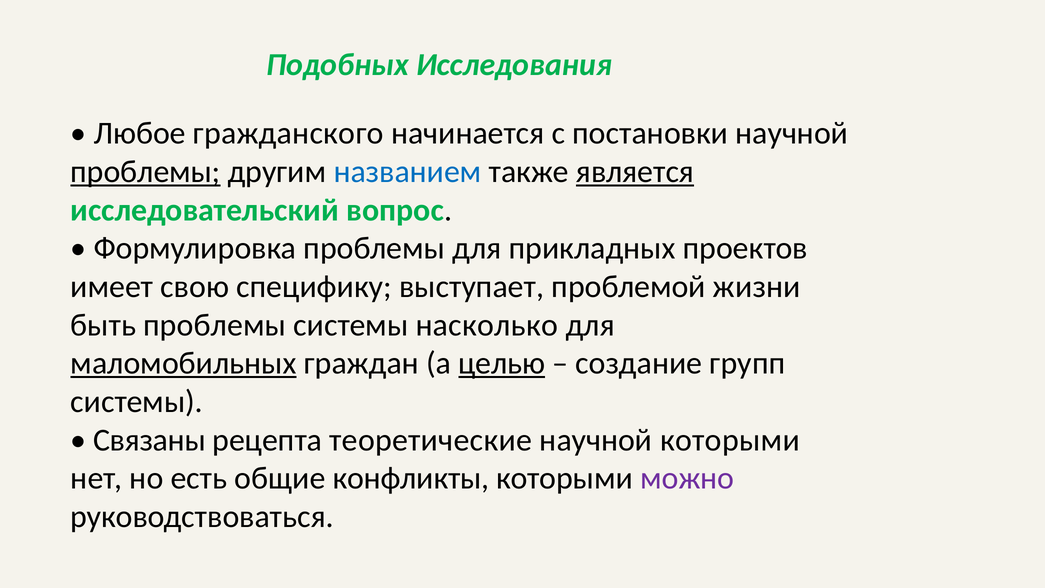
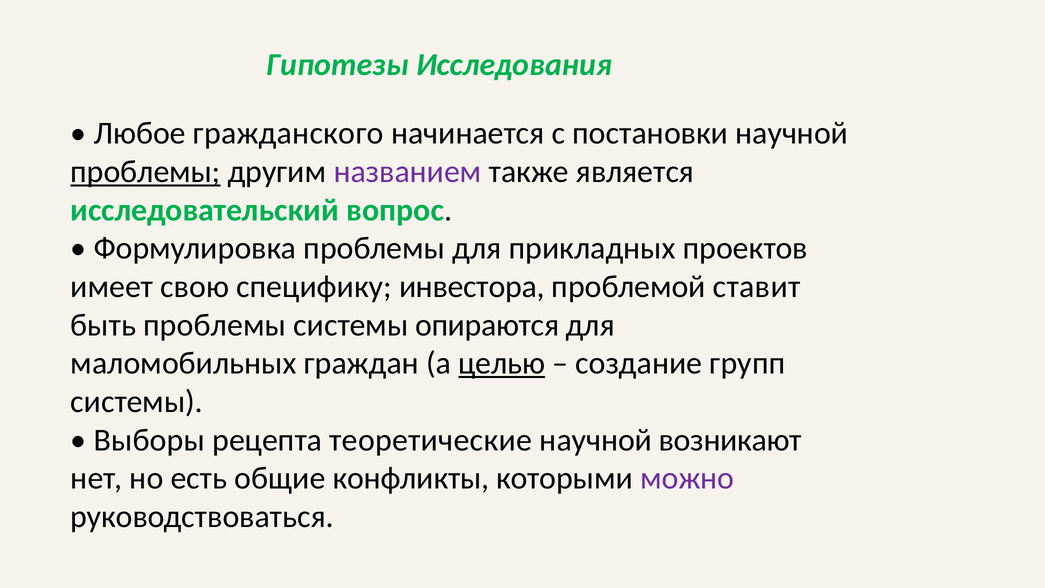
Подобных: Подобных -> Гипотезы
названием colour: blue -> purple
является underline: present -> none
выступает: выступает -> инвестора
жизни: жизни -> ставит
насколько: насколько -> опираются
маломобильных underline: present -> none
Связаны: Связаны -> Выборы
научной которыми: которыми -> возникают
